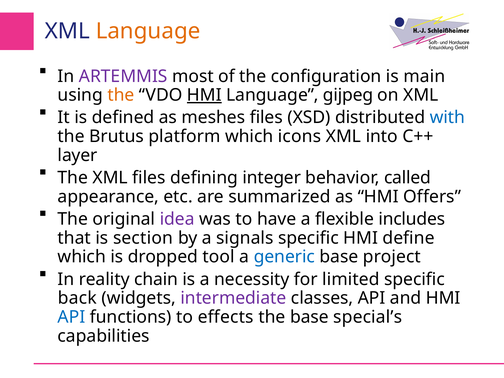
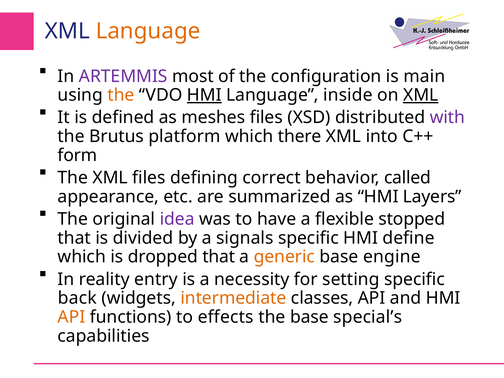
gijpeg: gijpeg -> inside
XML at (421, 95) underline: none -> present
with colour: blue -> purple
icons: icons -> there
layer: layer -> form
integer: integer -> correct
Offers: Offers -> Layers
includes: includes -> stopped
section: section -> divided
dropped tool: tool -> that
generic colour: blue -> orange
project: project -> engine
chain: chain -> entry
limited: limited -> setting
intermediate colour: purple -> orange
API at (71, 317) colour: blue -> orange
